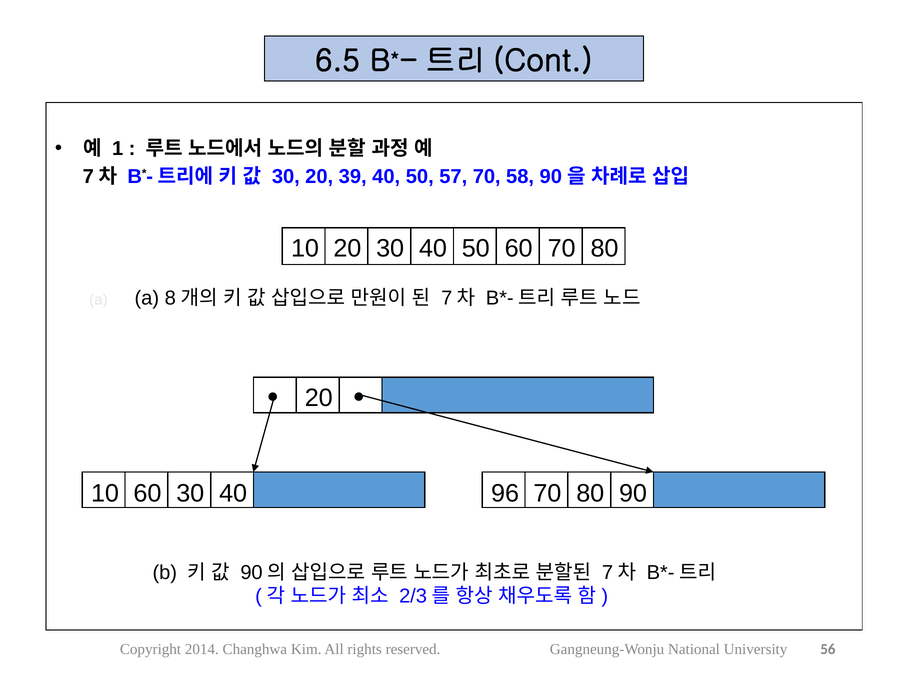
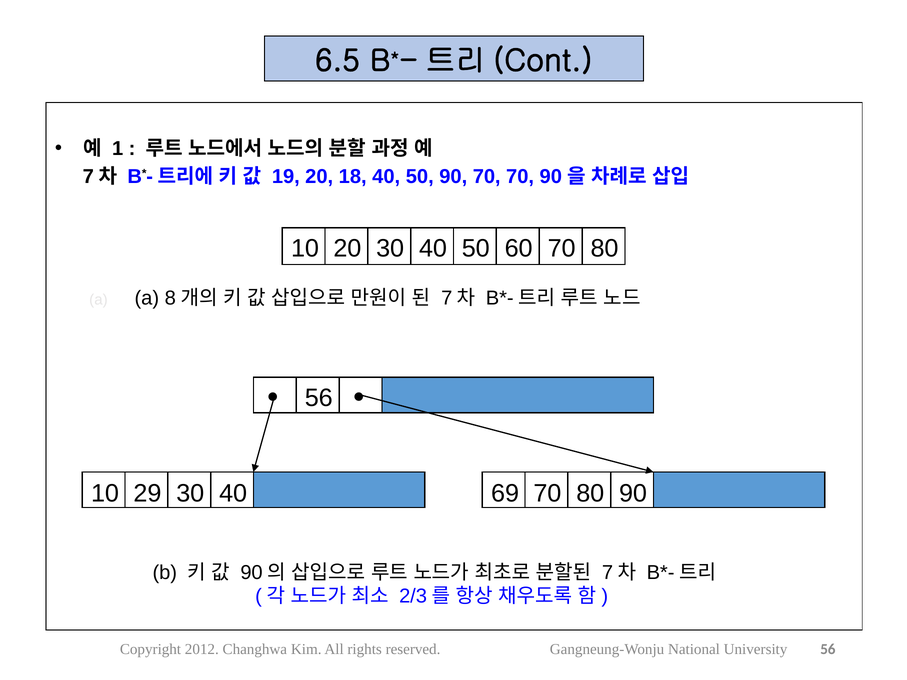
30 at (286, 177): 30 -> 19
39: 39 -> 18
50 57: 57 -> 90
70 58: 58 -> 70
20 at (319, 398): 20 -> 56
10 60: 60 -> 29
96: 96 -> 69
2014: 2014 -> 2012
